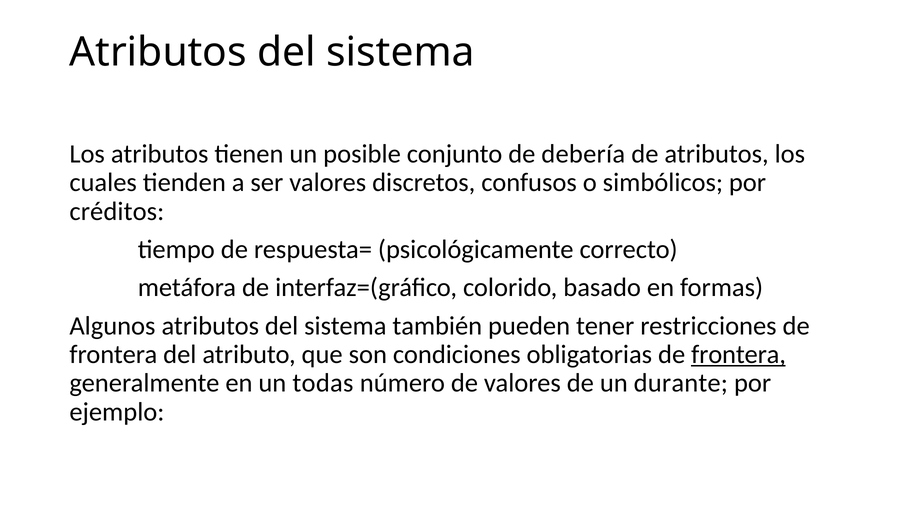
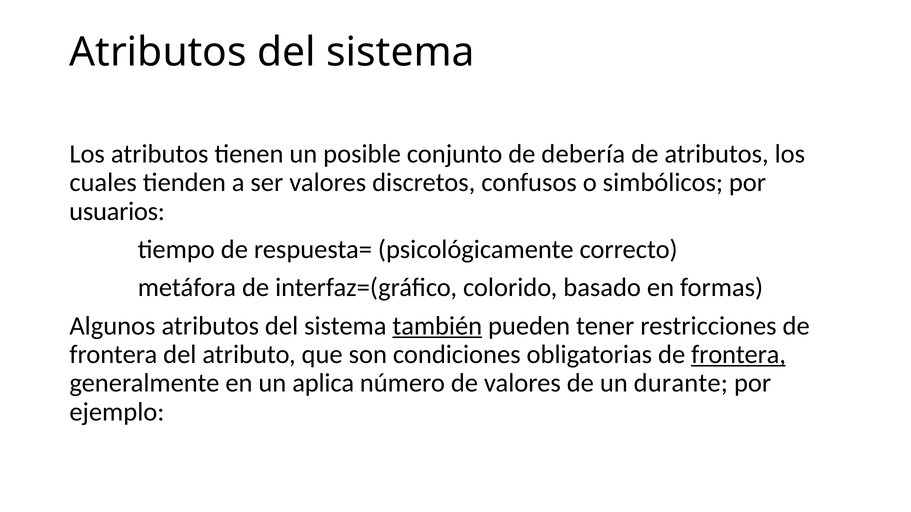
créditos: créditos -> usuarios
también underline: none -> present
todas: todas -> aplica
